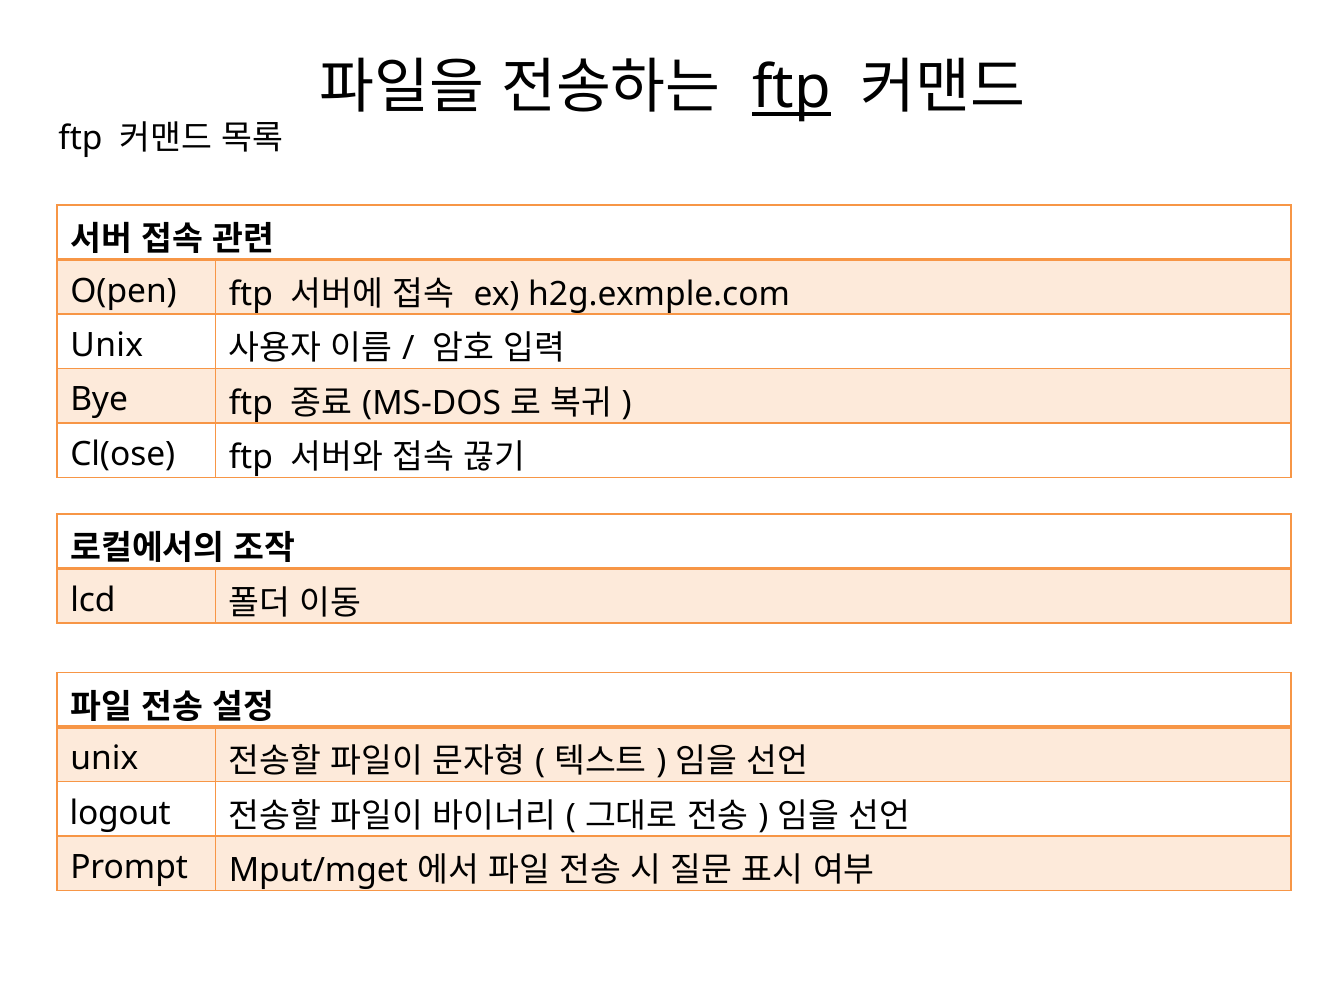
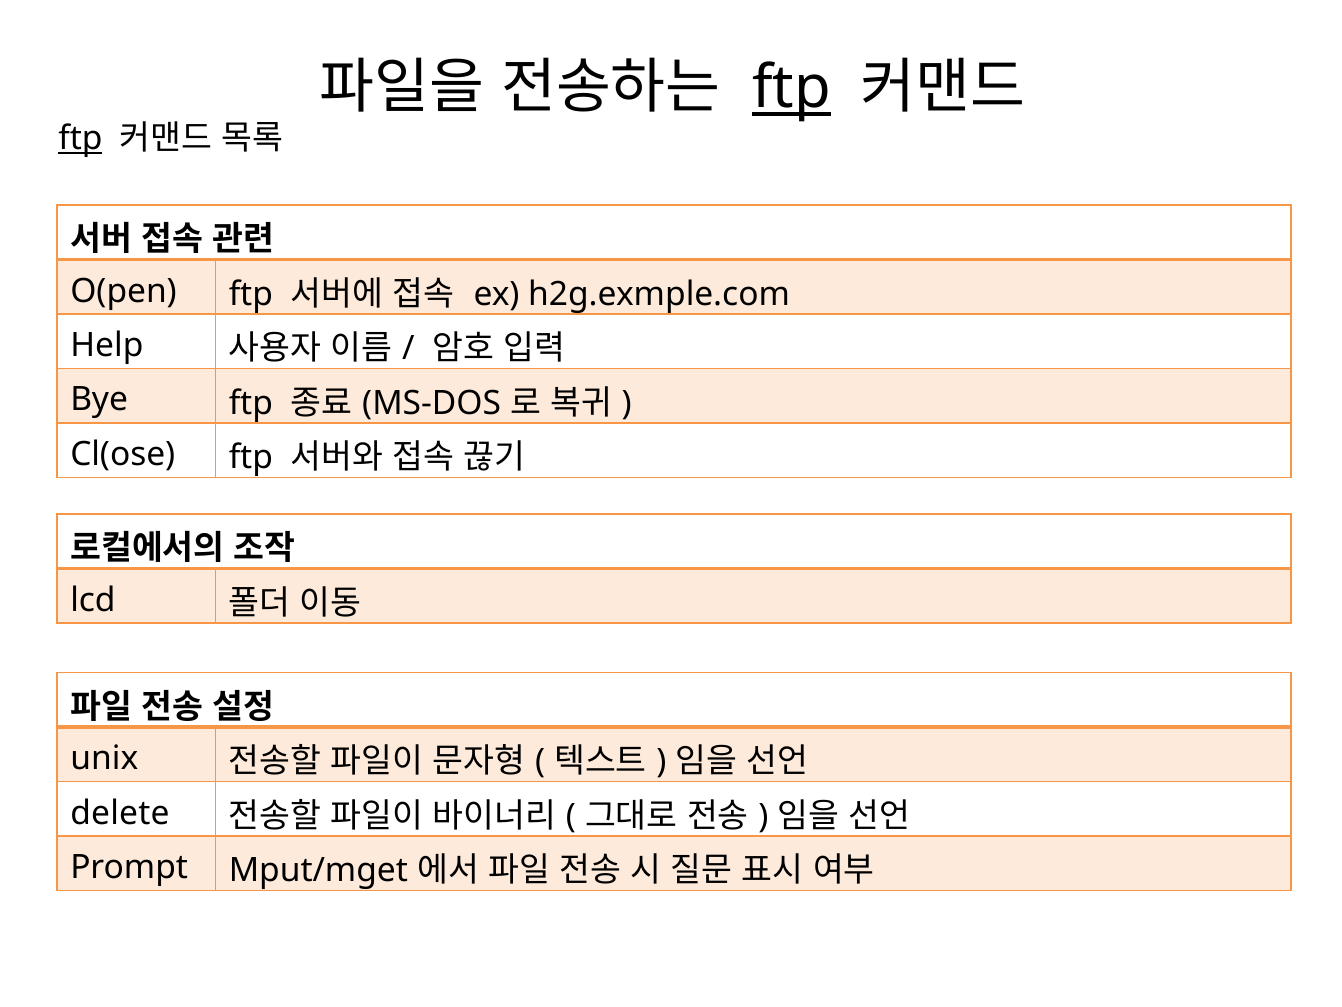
ftp at (80, 138) underline: none -> present
Unix at (107, 345): Unix -> Help
logout: logout -> delete
